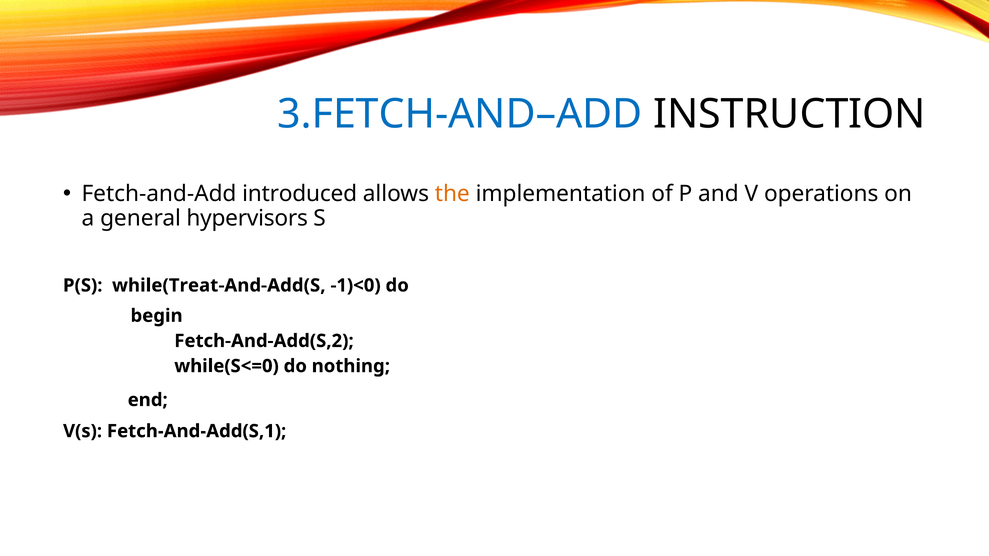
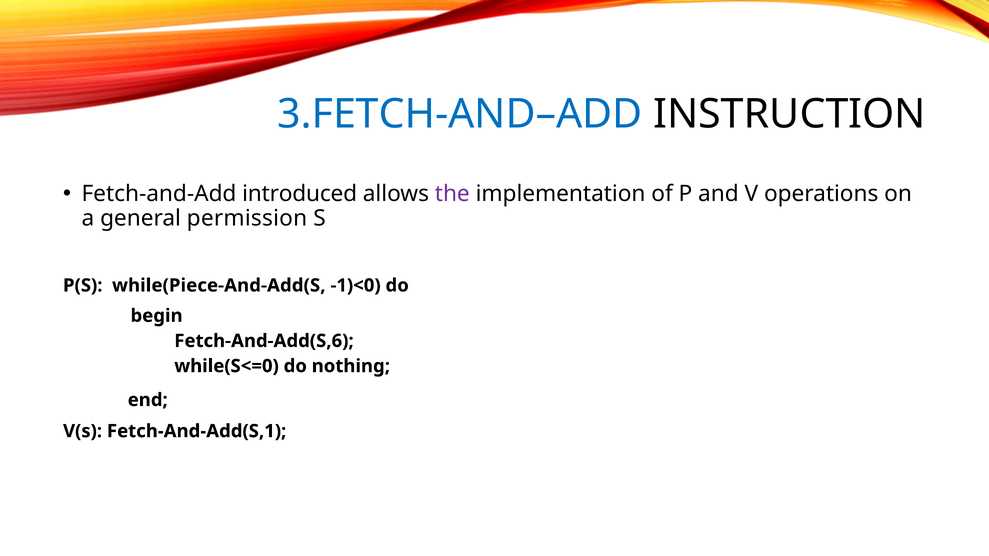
the colour: orange -> purple
hypervisors: hypervisors -> permission
while(Treat-And-Add(S: while(Treat-And-Add(S -> while(Piece-And-Add(S
Fetch-And-Add(S,2: Fetch-And-Add(S,2 -> Fetch-And-Add(S,6
